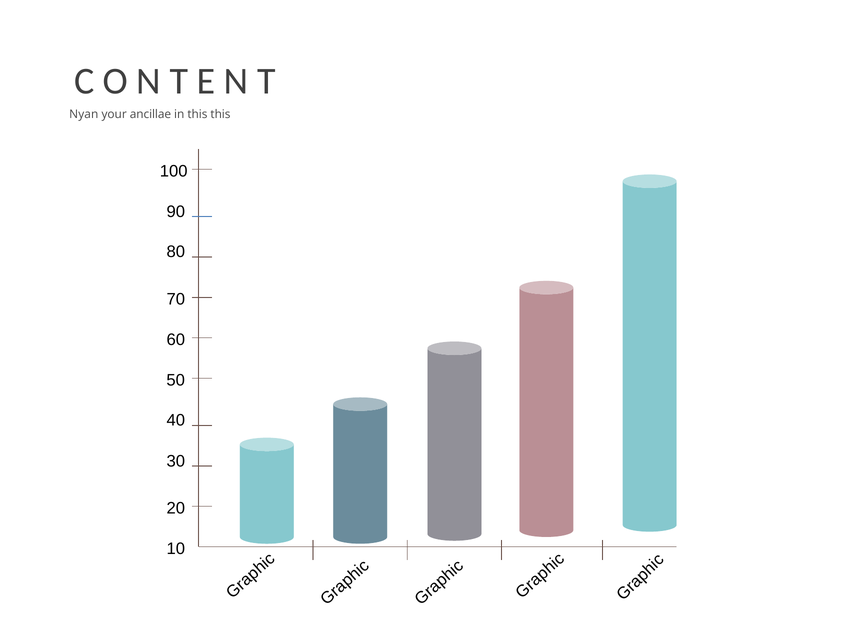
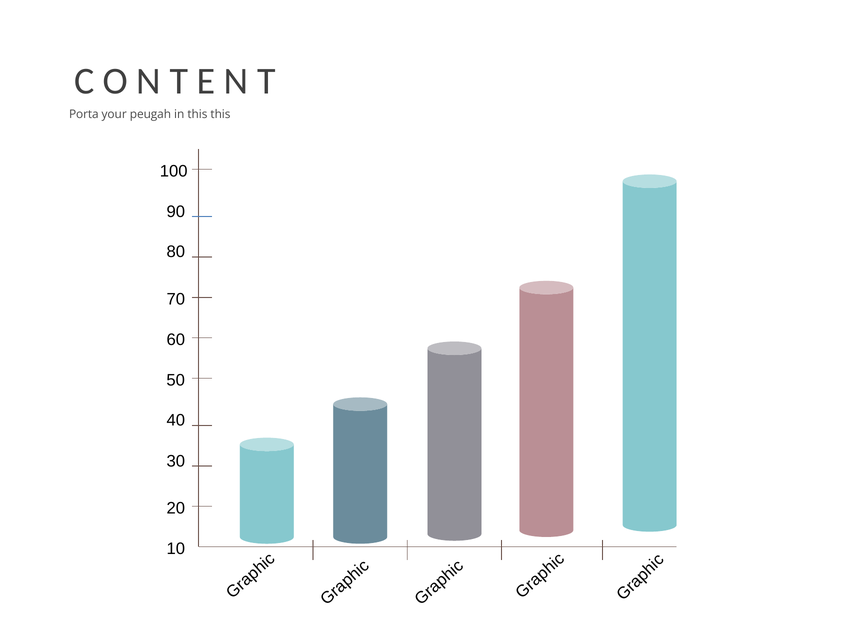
Nyan: Nyan -> Porta
ancillae: ancillae -> peugah
